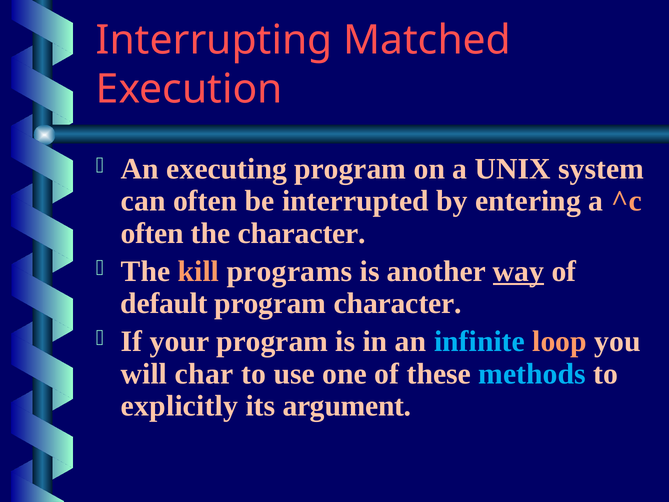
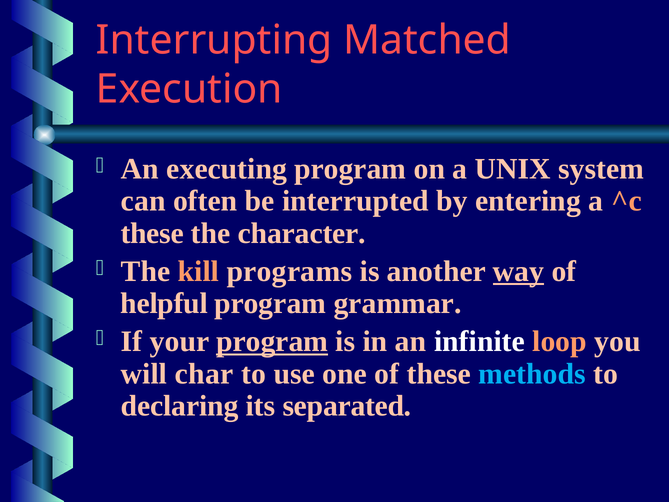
often at (152, 233): often -> these
default: default -> helpful
program character: character -> grammar
program at (272, 341) underline: none -> present
infinite colour: light blue -> white
explicitly: explicitly -> declaring
argument: argument -> separated
